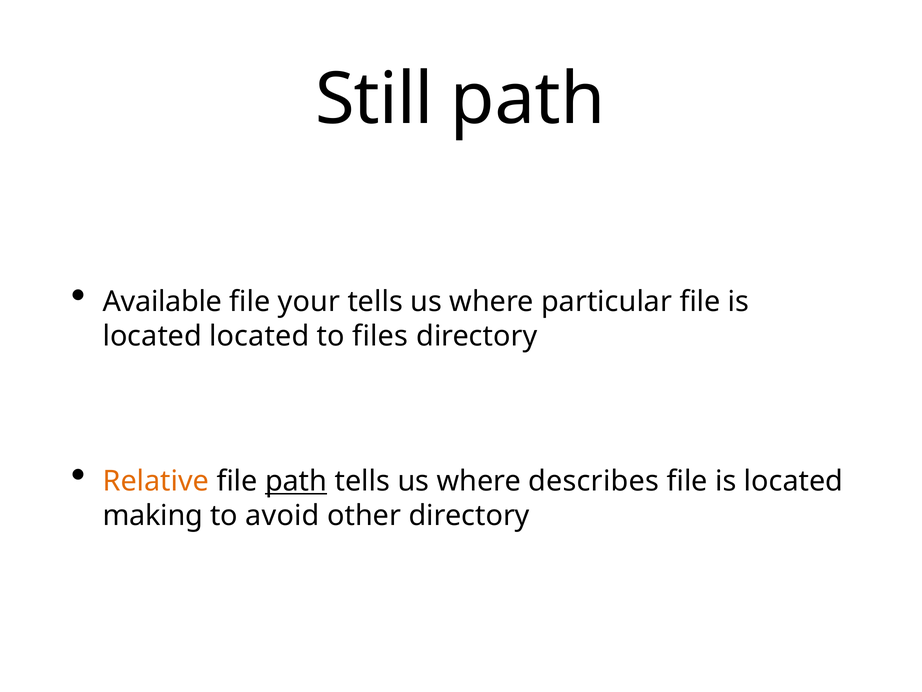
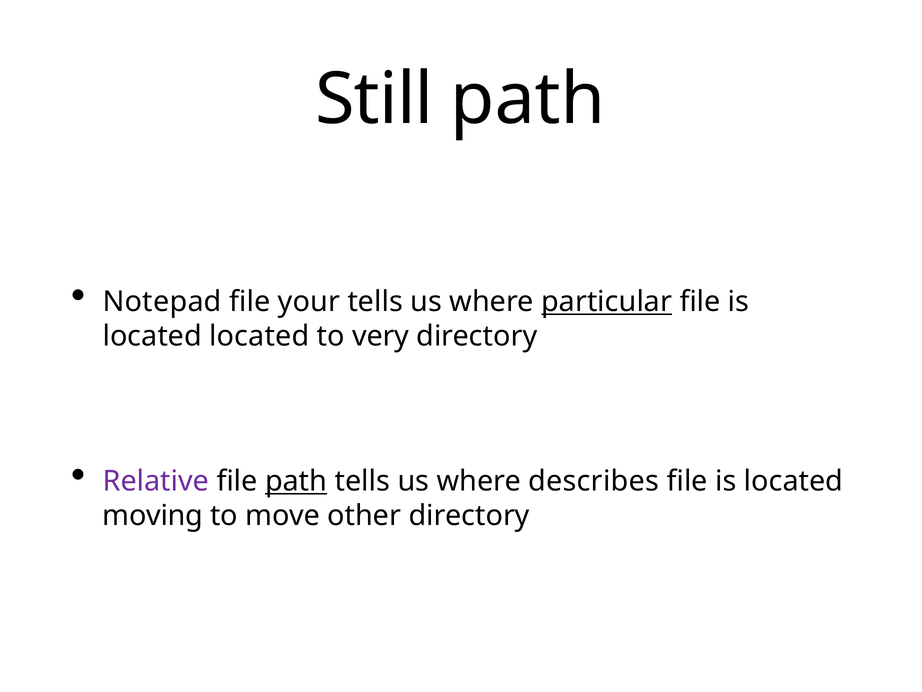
Available: Available -> Notepad
particular underline: none -> present
files: files -> very
Relative colour: orange -> purple
making: making -> moving
avoid: avoid -> move
